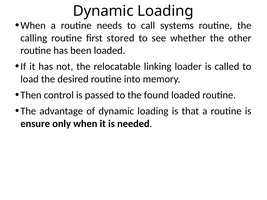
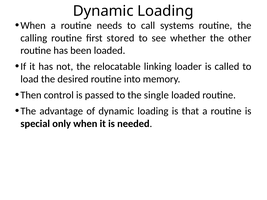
found: found -> single
ensure: ensure -> special
